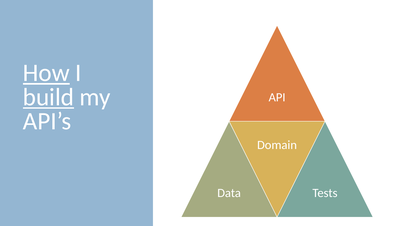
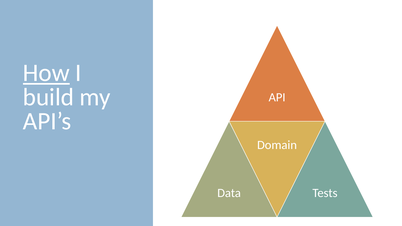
build underline: present -> none
